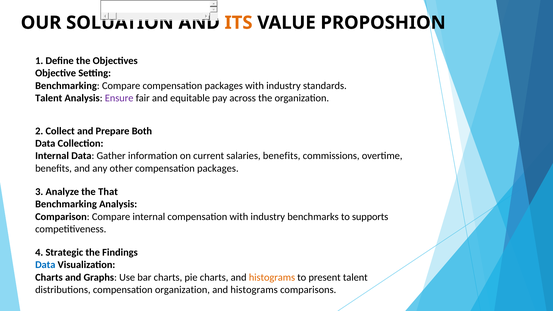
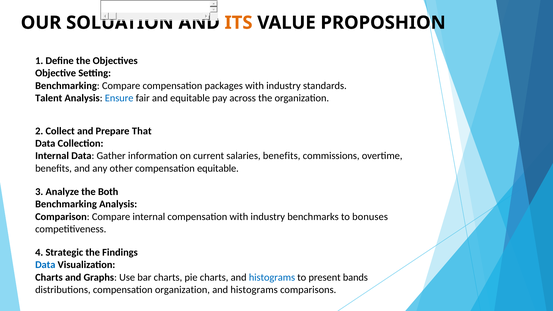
Ensure colour: purple -> blue
Both: Both -> That
other compensation packages: packages -> equitable
That: That -> Both
supports: supports -> bonuses
histograms at (272, 277) colour: orange -> blue
present talent: talent -> bands
